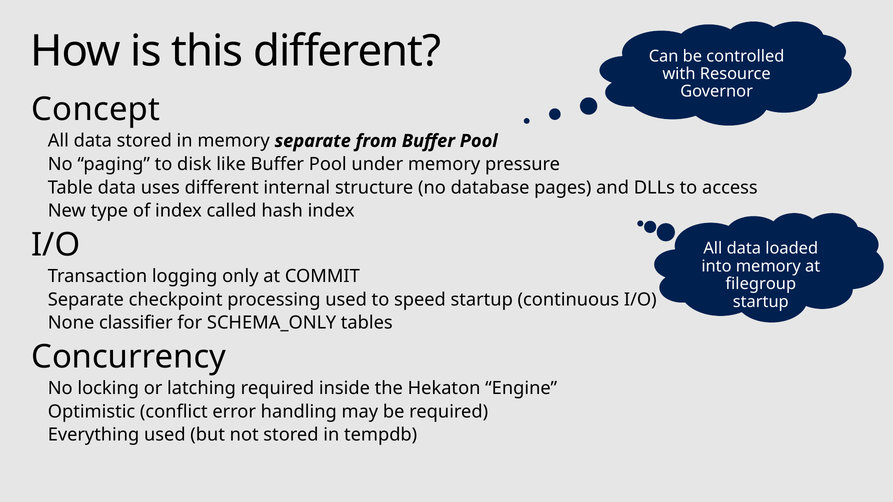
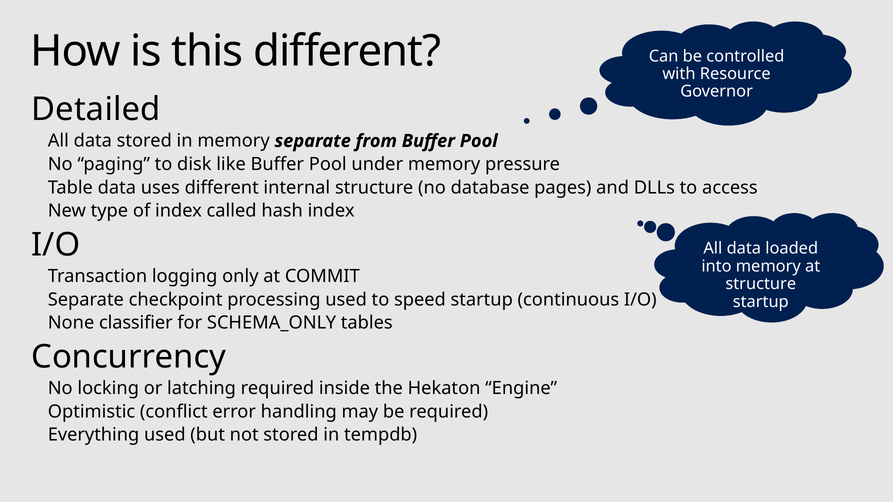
Concept: Concept -> Detailed
filegroup at (761, 284): filegroup -> structure
